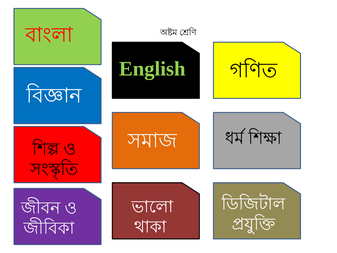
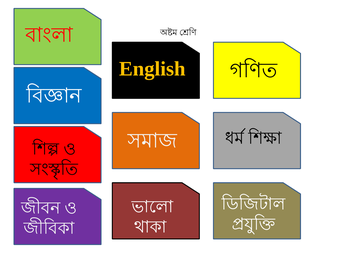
English colour: light green -> yellow
